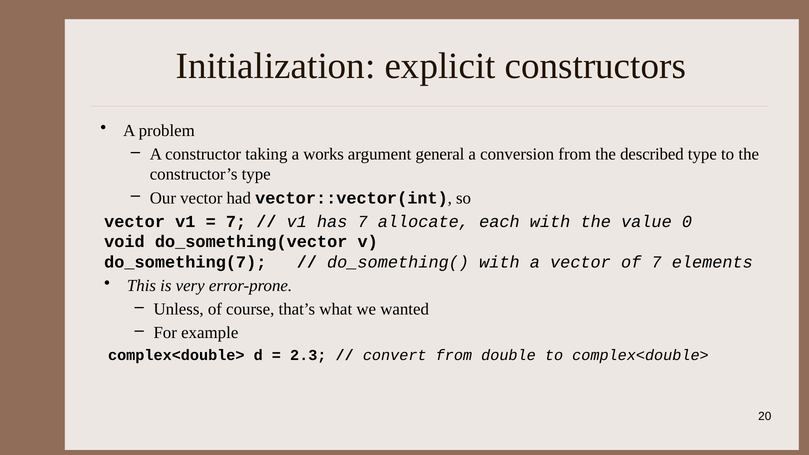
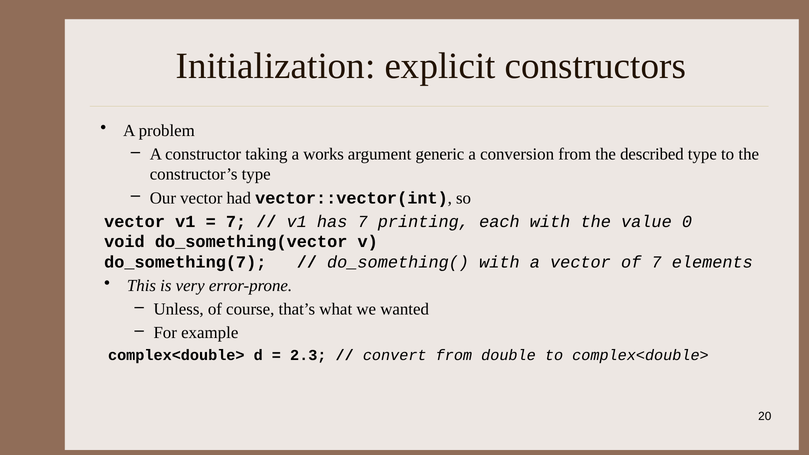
general: general -> generic
allocate: allocate -> printing
